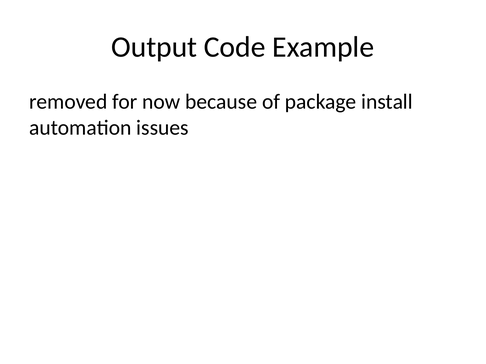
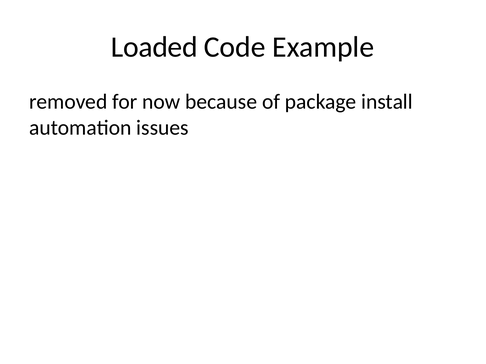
Output: Output -> Loaded
